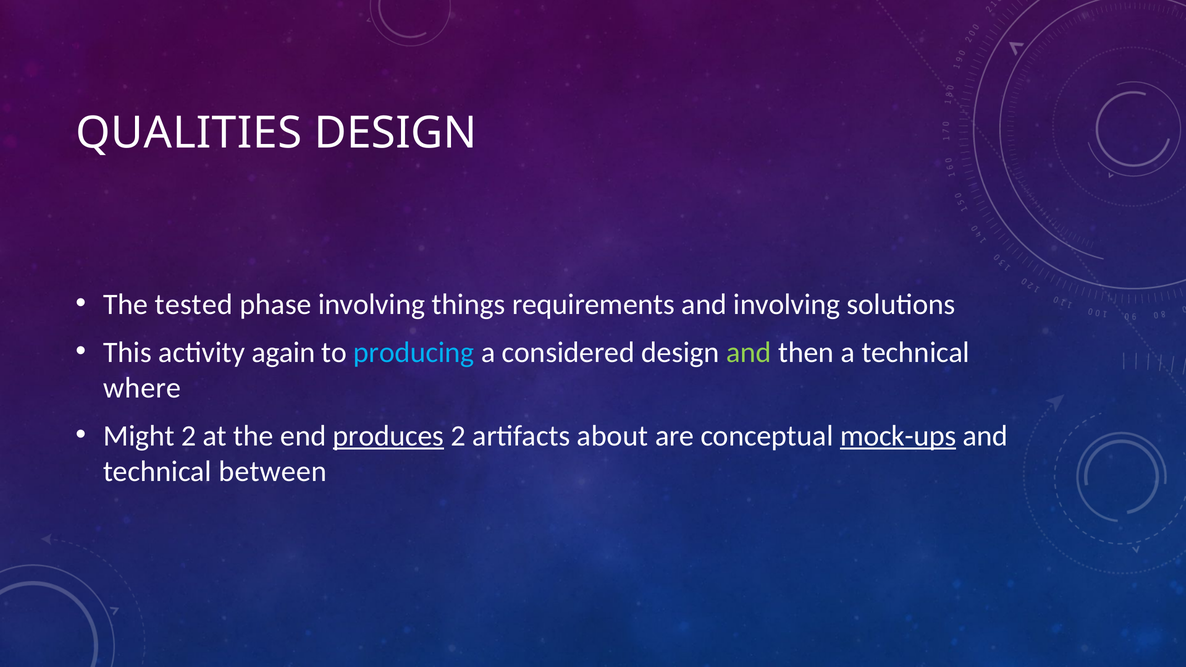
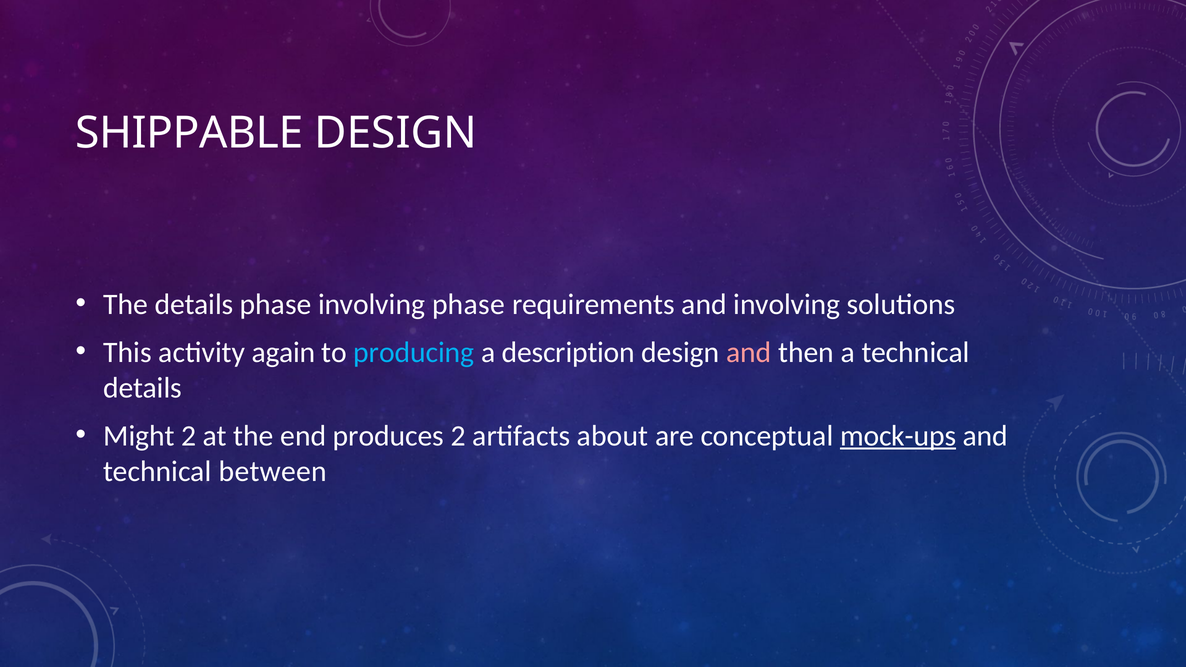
QUALITIES: QUALITIES -> SHIPPABLE
The tested: tested -> details
involving things: things -> phase
considered: considered -> description
and at (749, 352) colour: light green -> pink
where at (142, 388): where -> details
produces underline: present -> none
